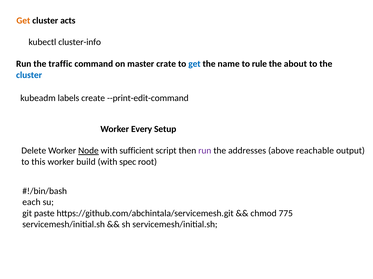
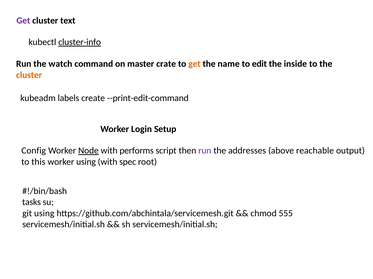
Get at (23, 21) colour: orange -> purple
acts: acts -> text
cluster-info underline: none -> present
traffic: traffic -> watch
get at (194, 64) colour: blue -> orange
rule: rule -> edit
about: about -> inside
cluster at (29, 75) colour: blue -> orange
Every: Every -> Login
Delete: Delete -> Config
sufficient: sufficient -> performs
worker build: build -> using
each: each -> tasks
git paste: paste -> using
775: 775 -> 555
